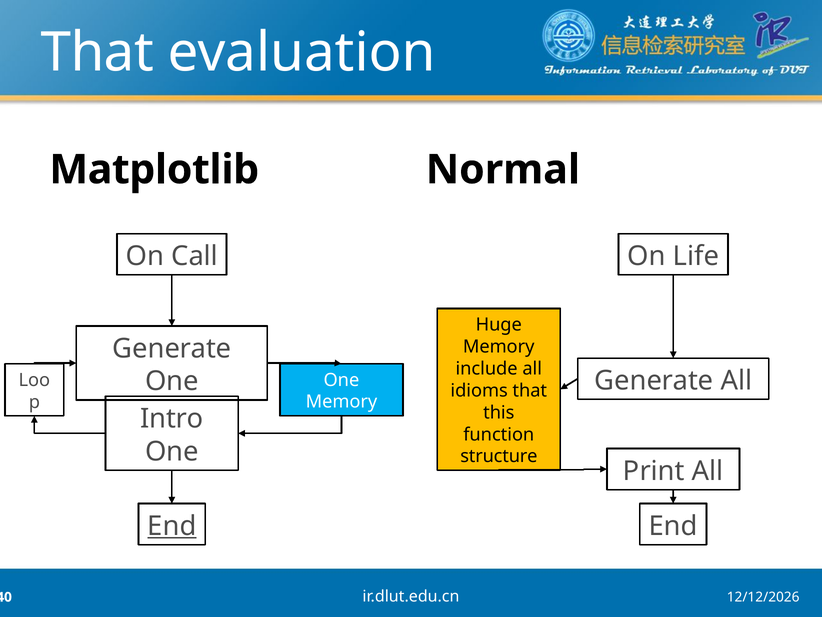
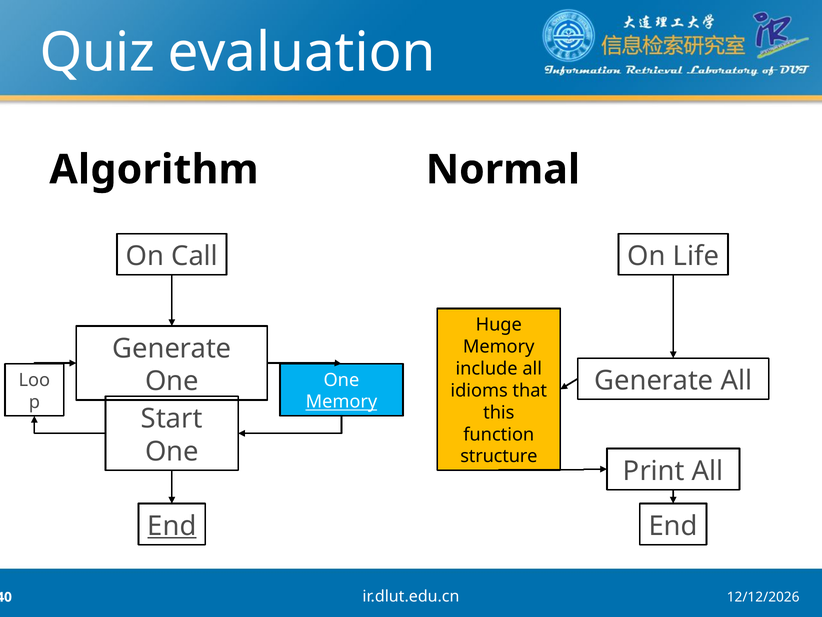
That at (97, 53): That -> Quiz
Matplotlib: Matplotlib -> Algorithm
Memory at (341, 402) underline: none -> present
Intro: Intro -> Start
